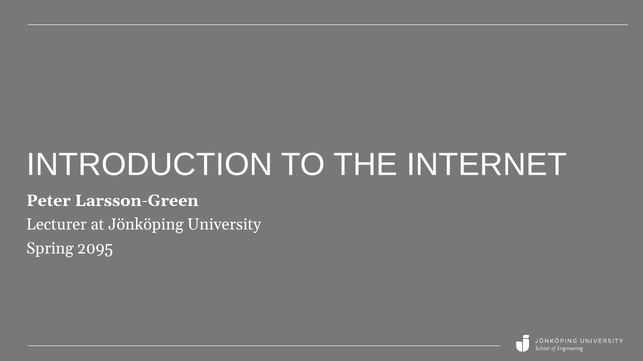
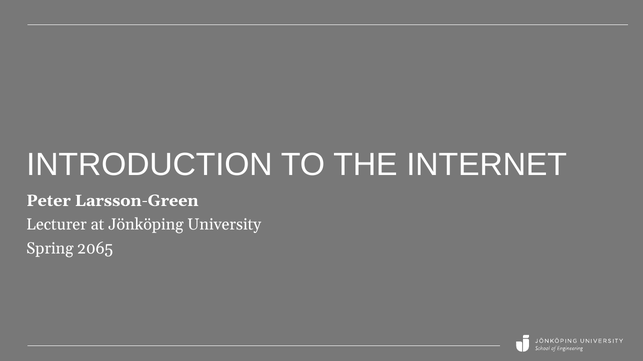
2095: 2095 -> 2065
